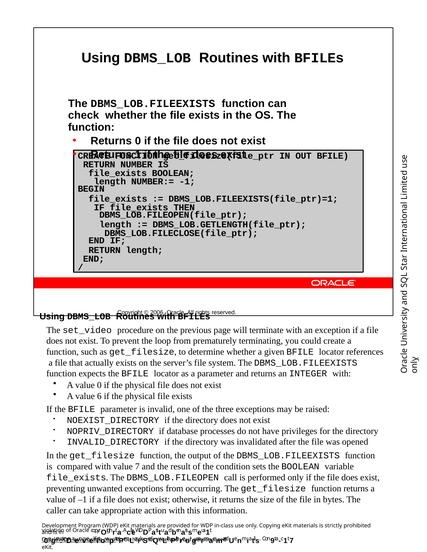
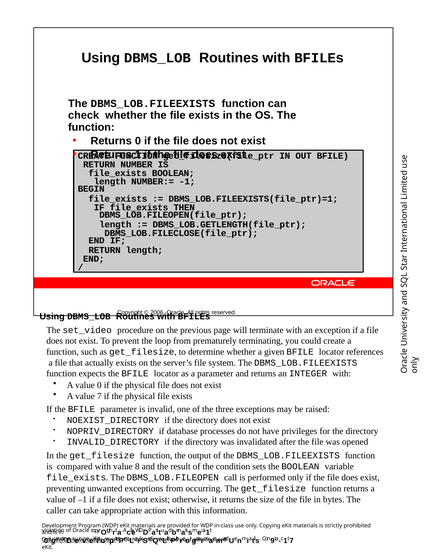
6: 6 -> 7
7: 7 -> 8
